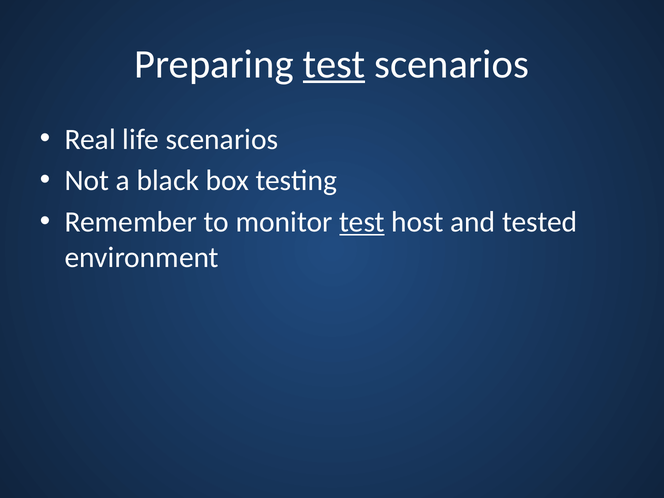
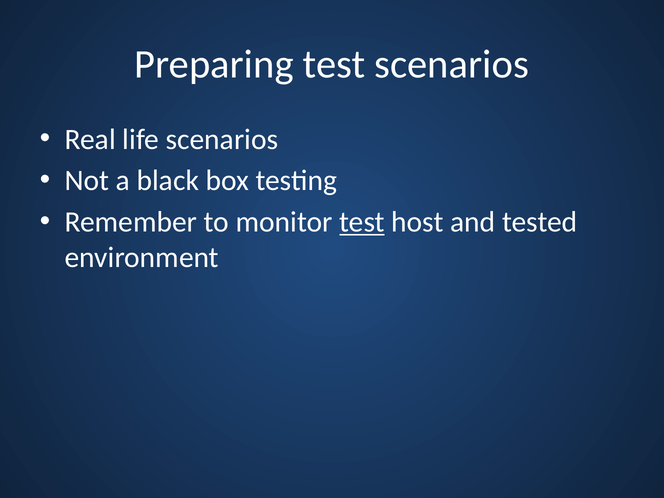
test at (334, 64) underline: present -> none
